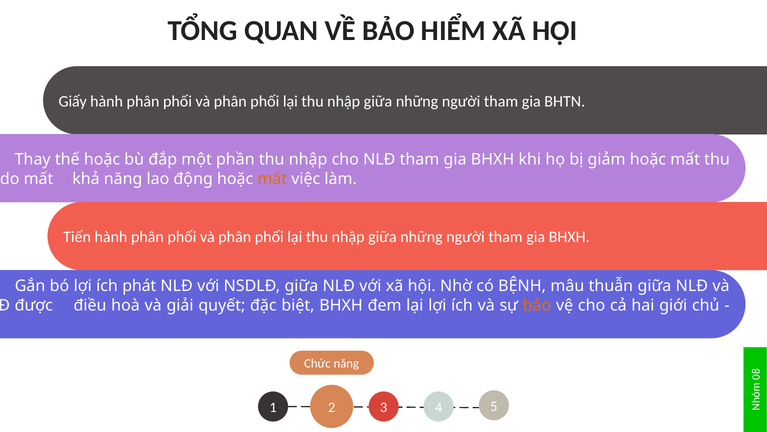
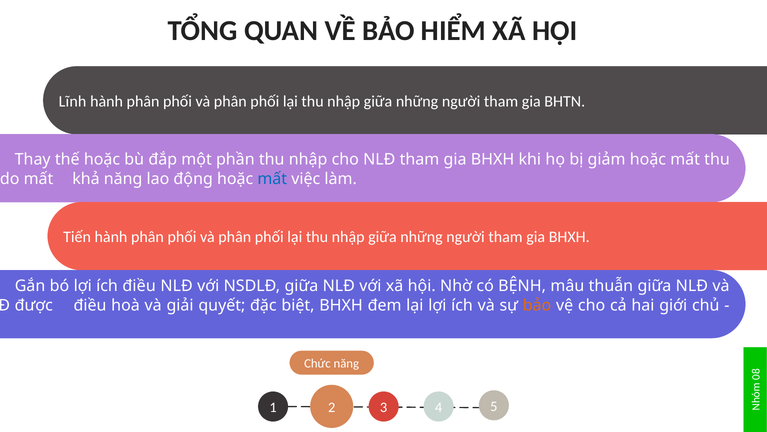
Giấy: Giấy -> Lĩnh
mất at (272, 179) colour: orange -> blue
ích phát: phát -> điều
